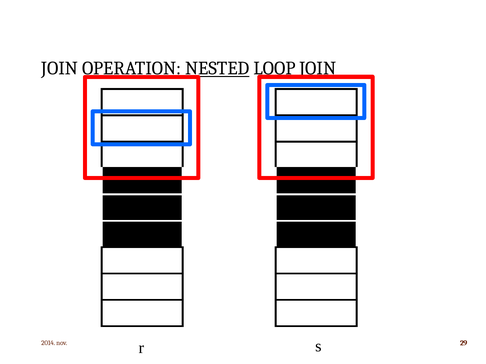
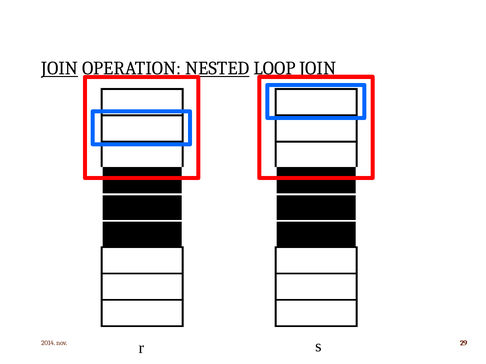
JOIN at (60, 68) underline: none -> present
